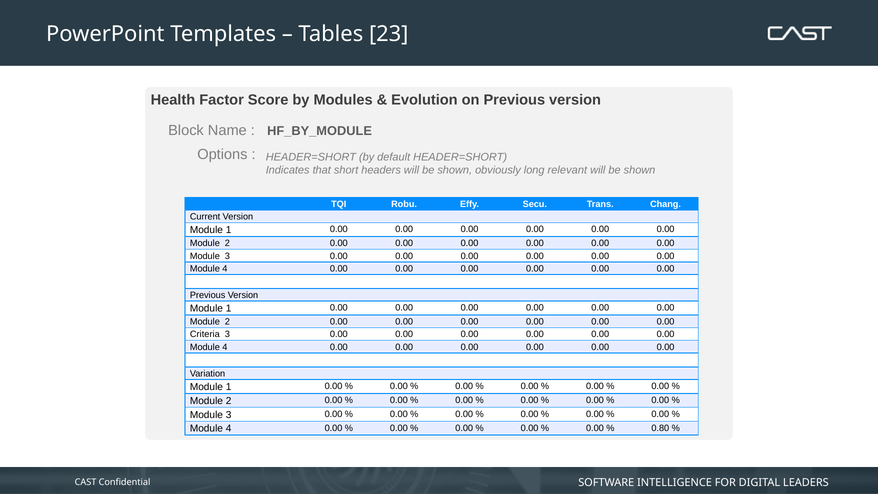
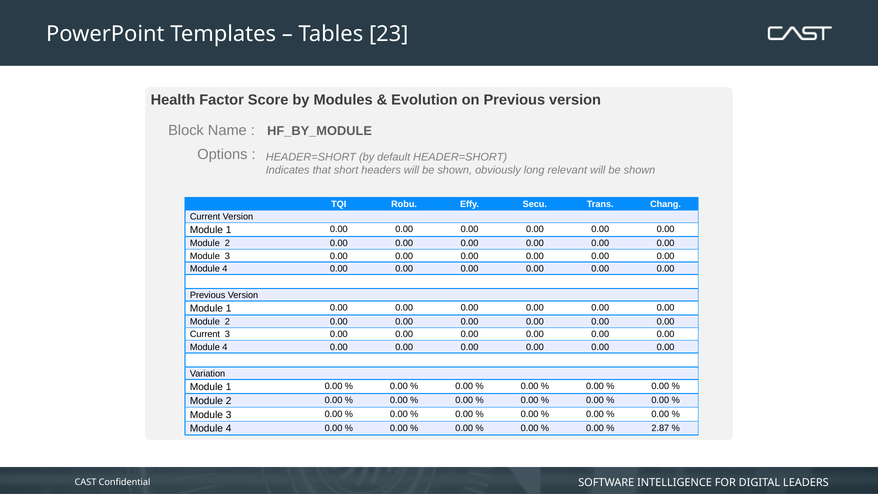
Criteria at (205, 334): Criteria -> Current
0.80: 0.80 -> 2.87
